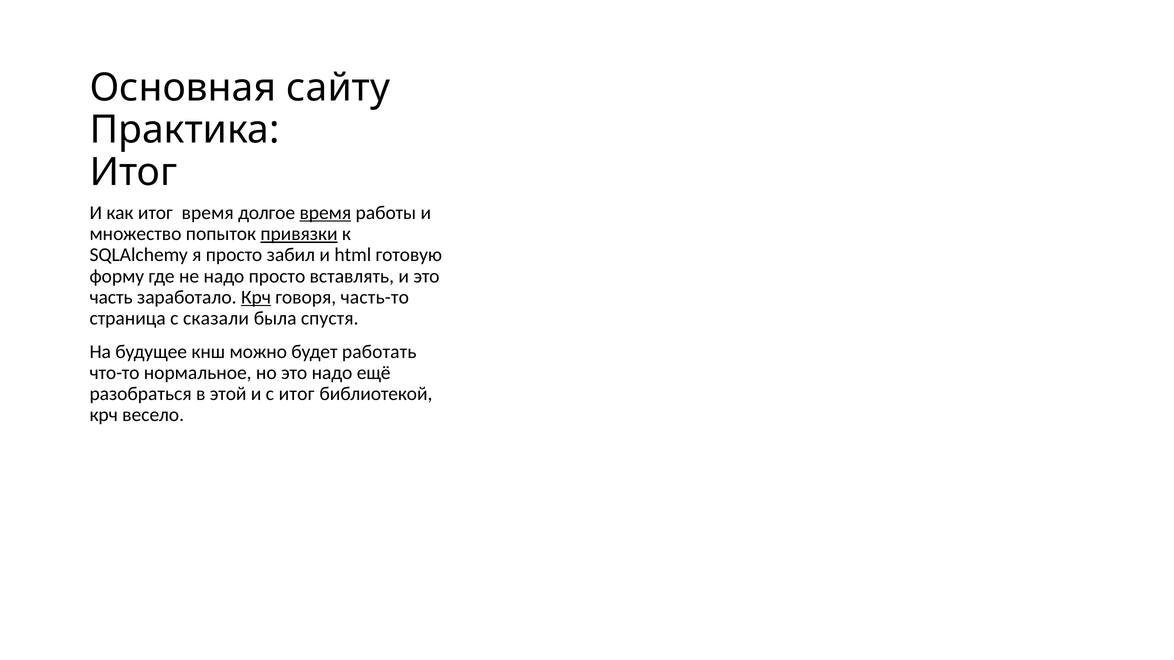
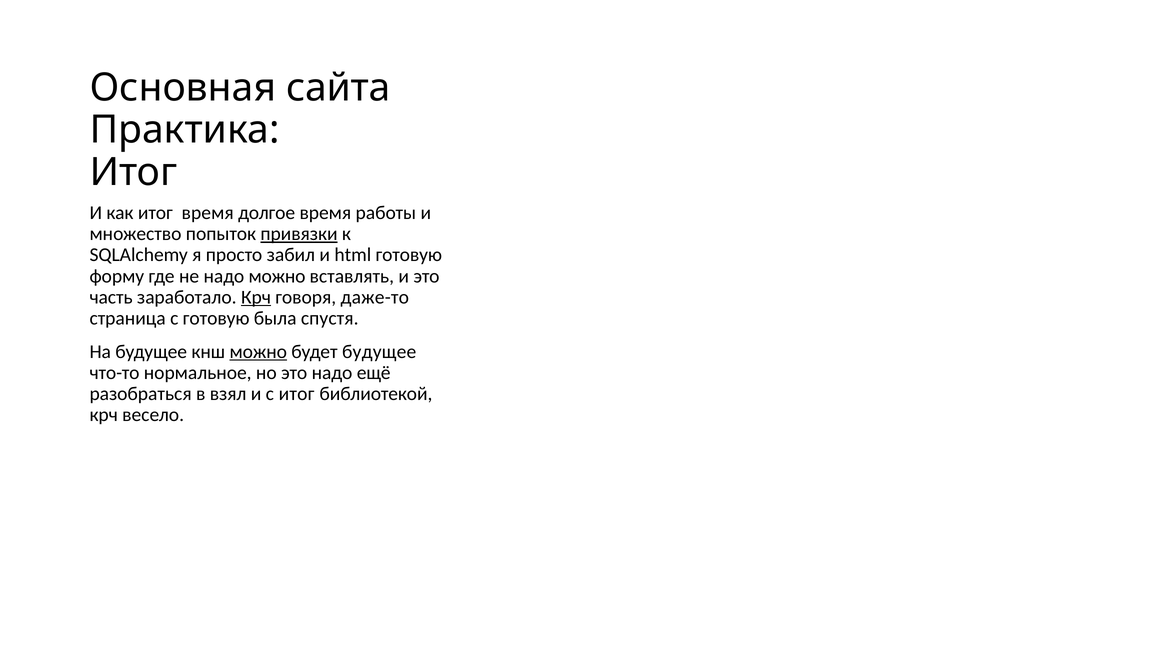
сайту: сайту -> сайта
время at (325, 213) underline: present -> none
надо просто: просто -> можно
часть-то: часть-то -> даже-то
с сказали: сказали -> готовую
можно at (258, 352) underline: none -> present
будет работать: работать -> будущее
этой: этой -> взял
